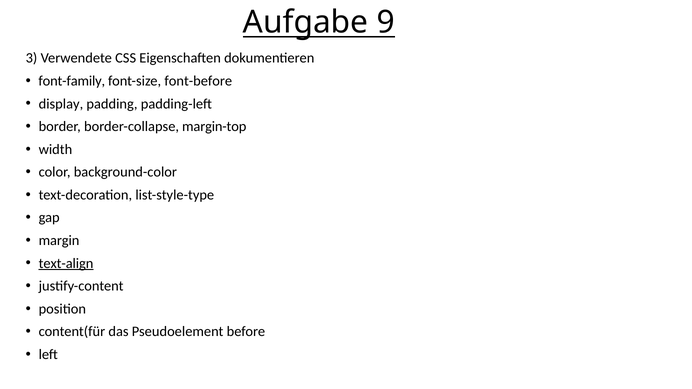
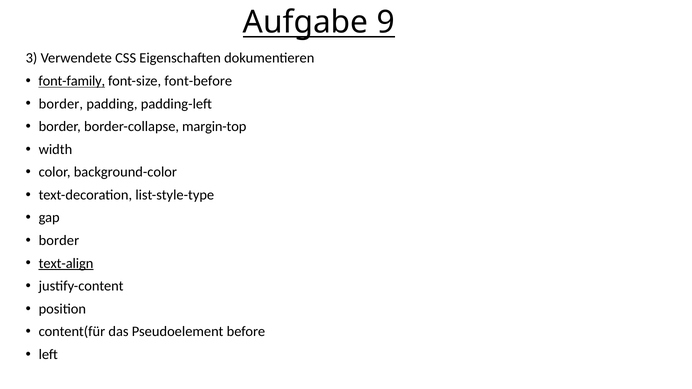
font-family underline: none -> present
display at (61, 104): display -> border
margin at (59, 241): margin -> border
